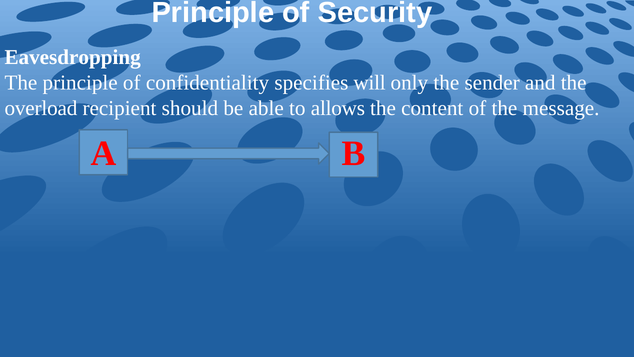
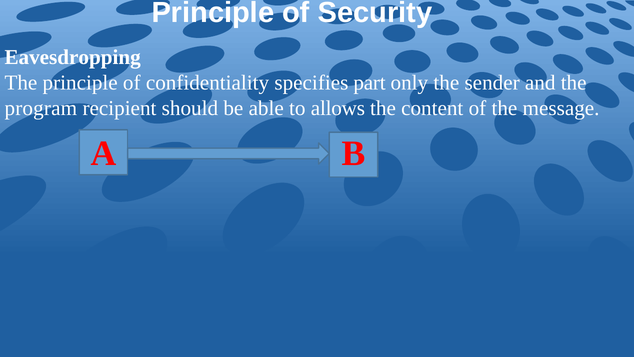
will: will -> part
overload: overload -> program
